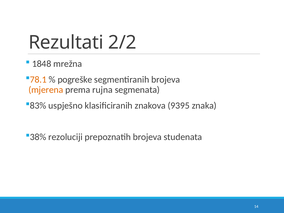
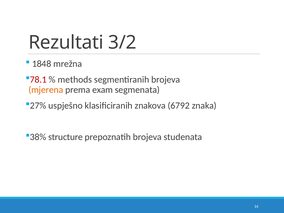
2/2: 2/2 -> 3/2
78.1 colour: orange -> red
pogreške: pogreške -> methods
rujna: rujna -> exam
83%: 83% -> 27%
9395: 9395 -> 6792
rezoluciji: rezoluciji -> structure
